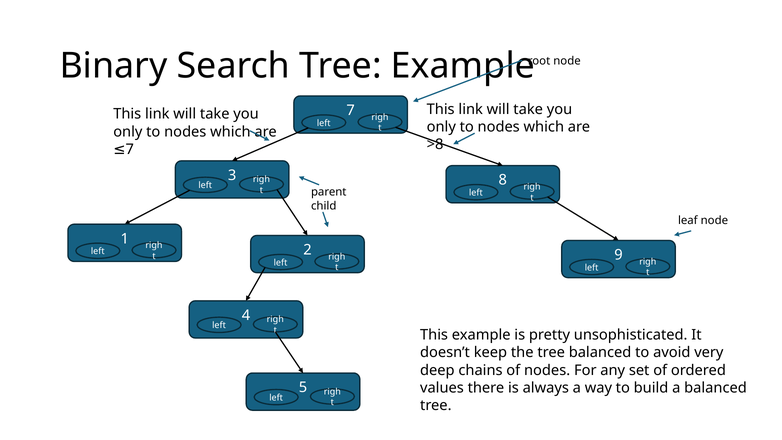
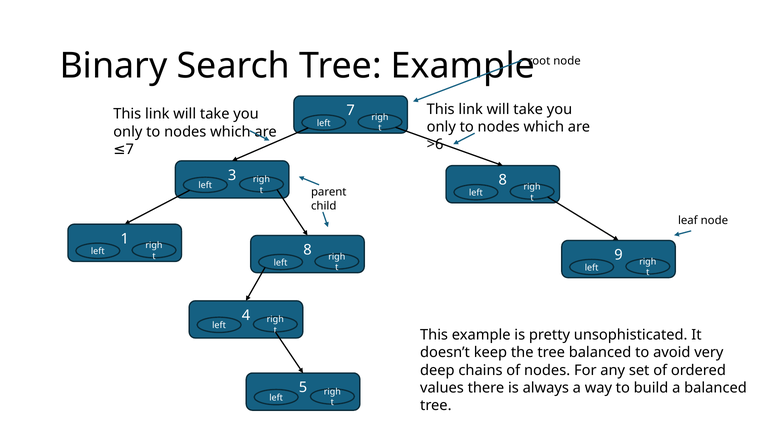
>8: >8 -> >6
2 at (307, 250): 2 -> 8
